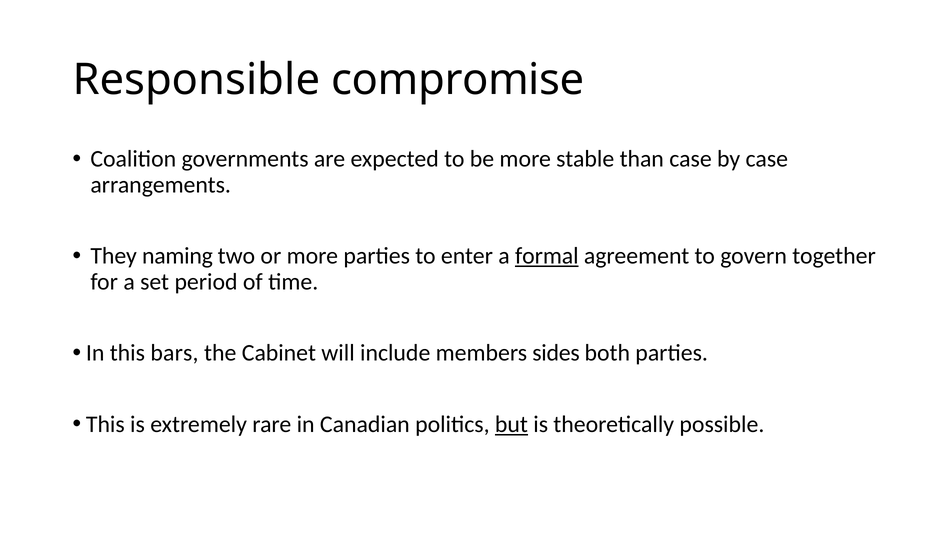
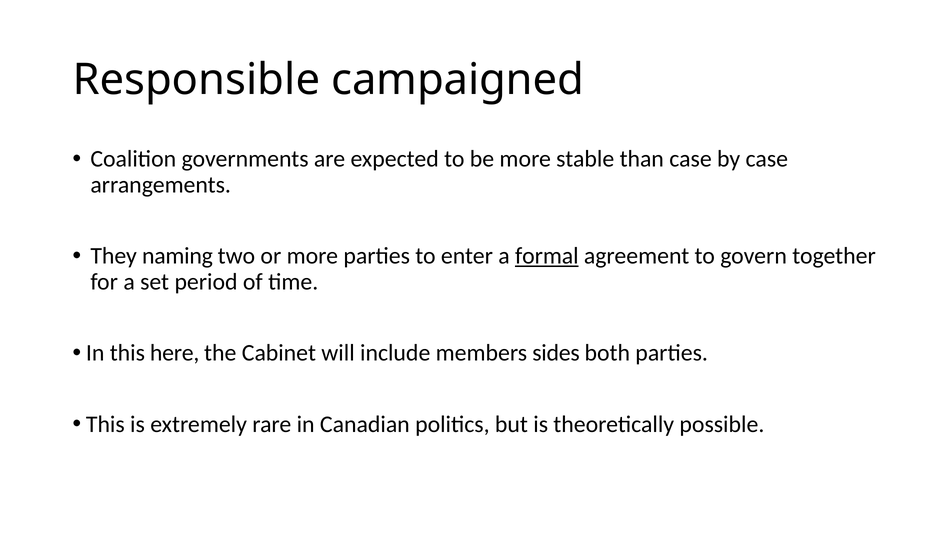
compromise: compromise -> campaigned
bars: bars -> here
but underline: present -> none
